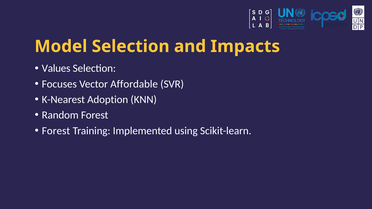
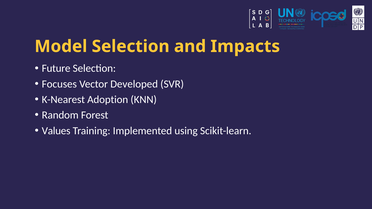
Values: Values -> Future
Affordable: Affordable -> Developed
Forest at (56, 131): Forest -> Values
